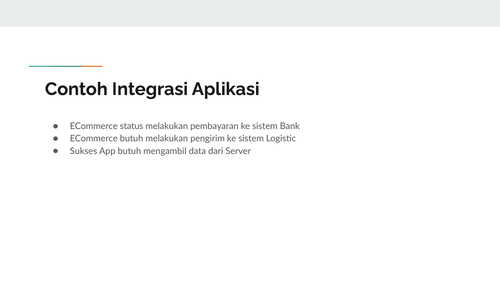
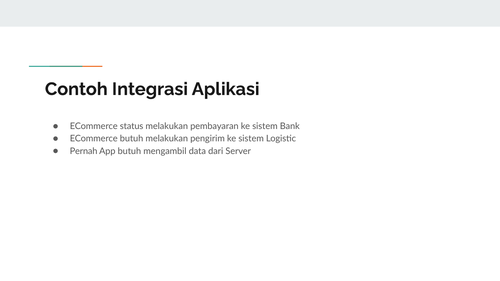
Sukses: Sukses -> Pernah
